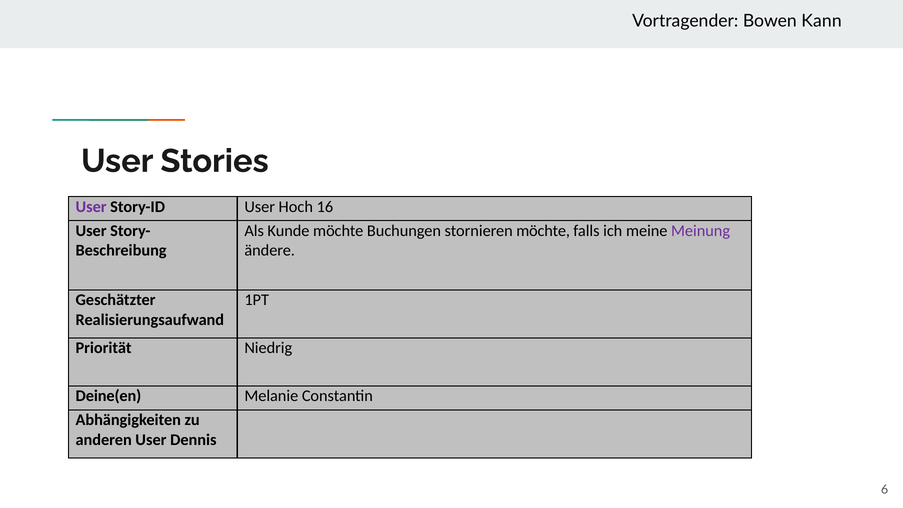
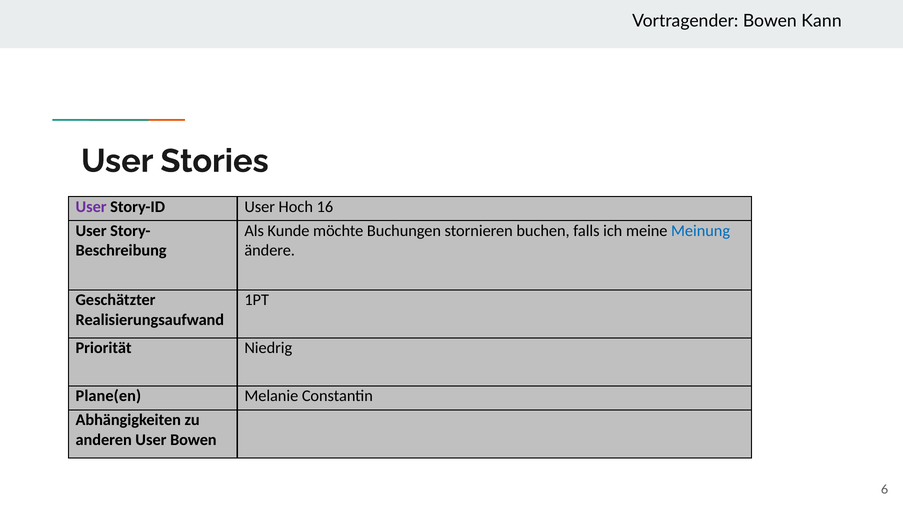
stornieren möchte: möchte -> buchen
Meinung colour: purple -> blue
Deine(en: Deine(en -> Plane(en
User Dennis: Dennis -> Bowen
